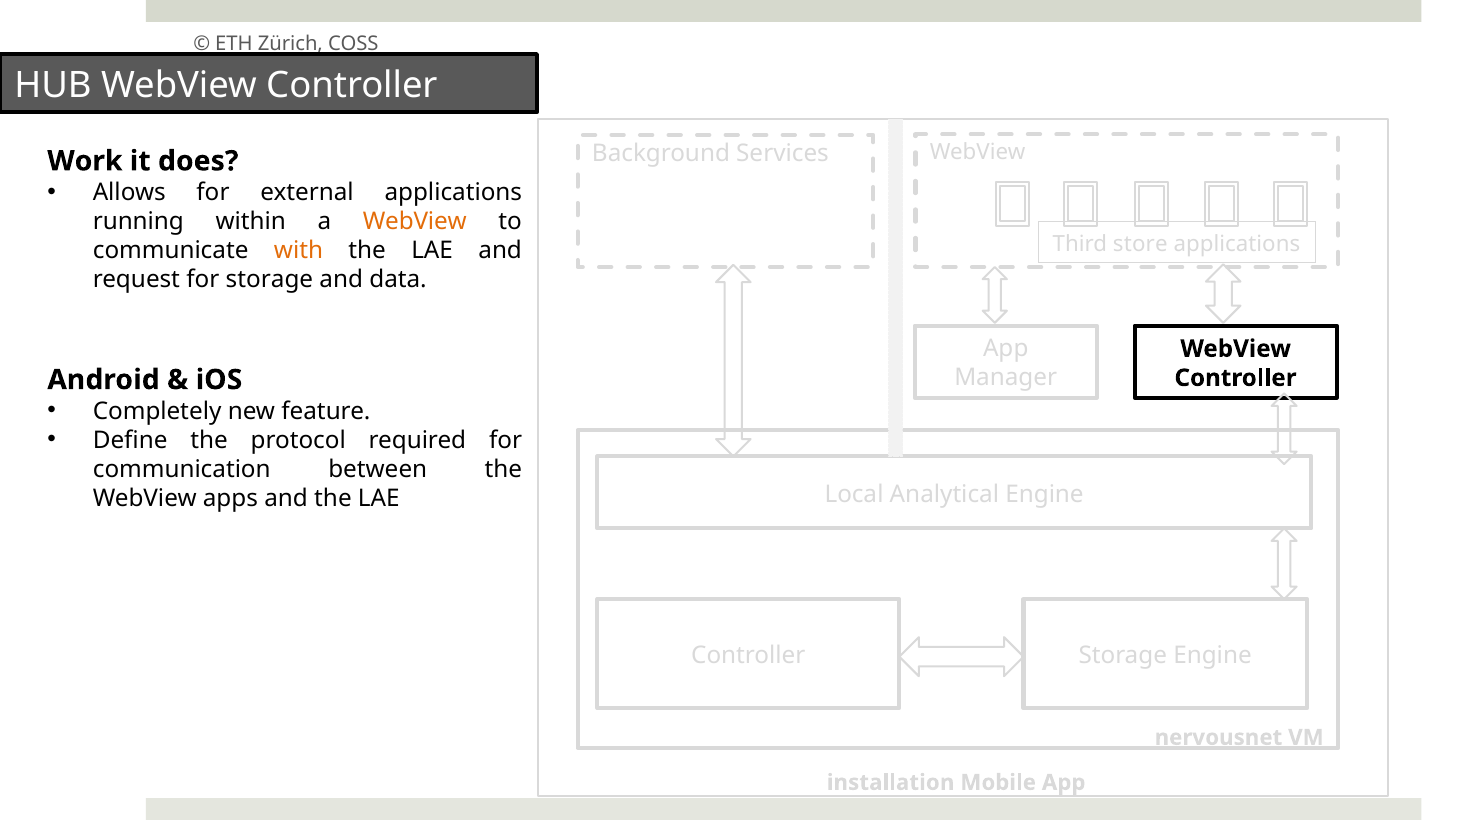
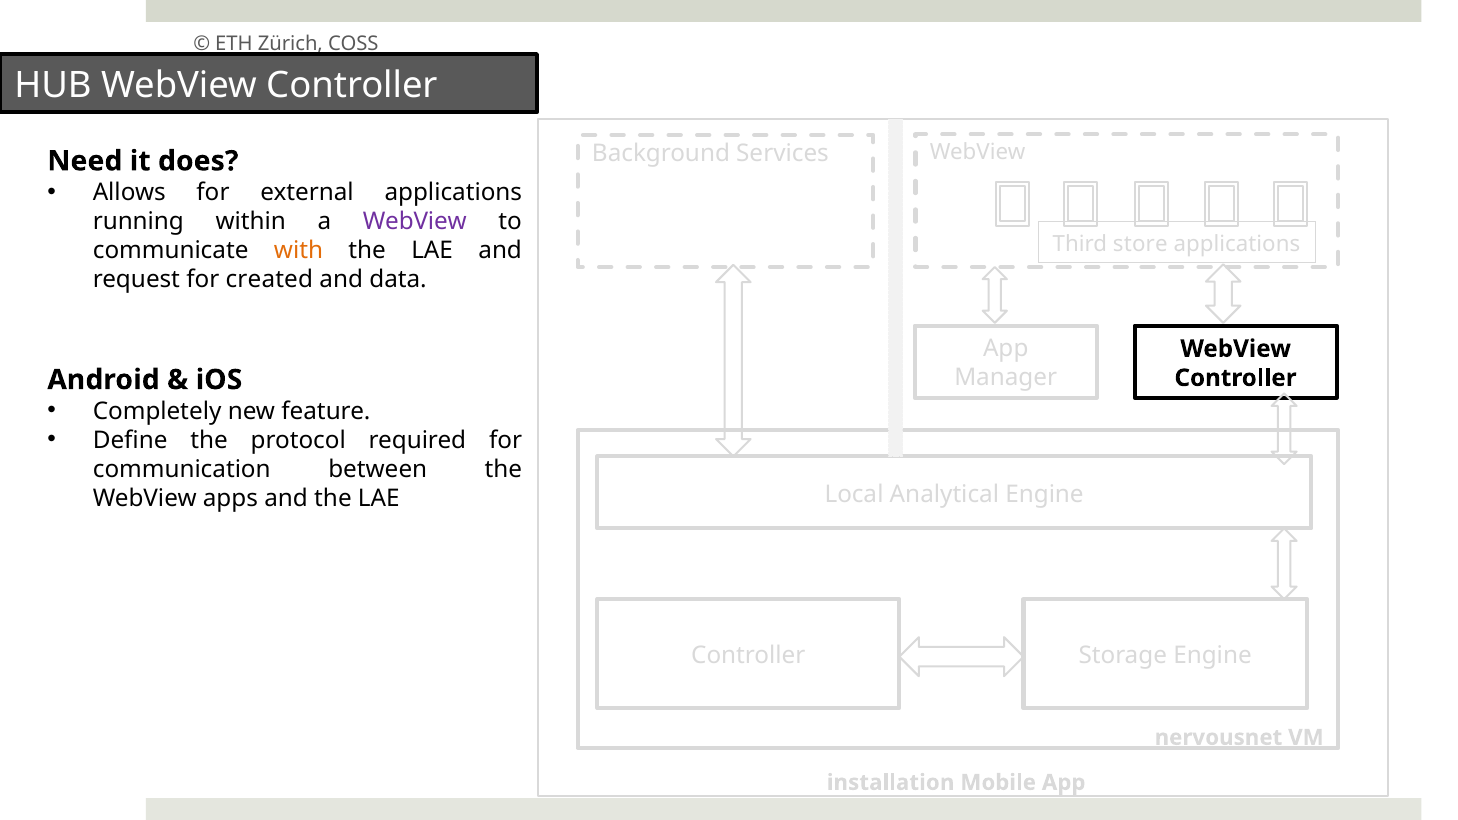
Work: Work -> Need
WebView at (415, 222) colour: orange -> purple
for storage: storage -> created
